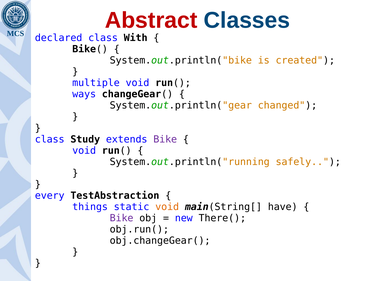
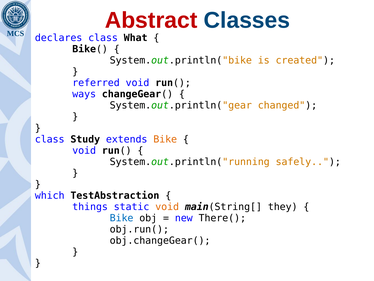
declared: declared -> declares
With: With -> What
multiple: multiple -> referred
Bike at (165, 139) colour: purple -> orange
every: every -> which
have: have -> they
Bike at (122, 218) colour: purple -> blue
